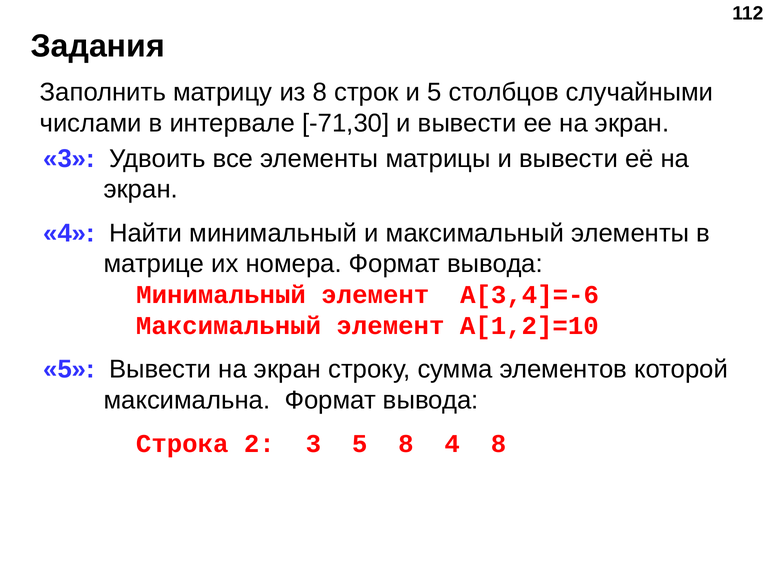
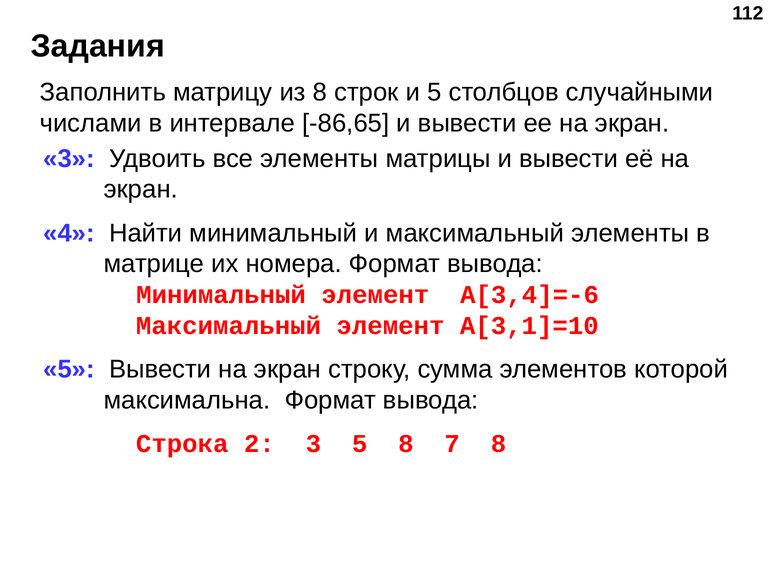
-71,30: -71,30 -> -86,65
A[1,2]=10: A[1,2]=10 -> A[3,1]=10
8 4: 4 -> 7
